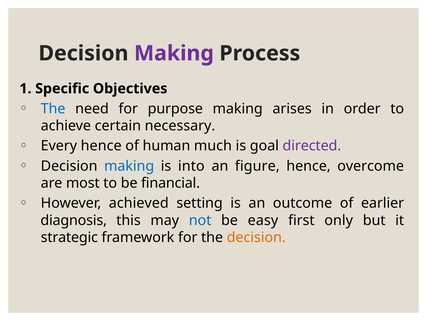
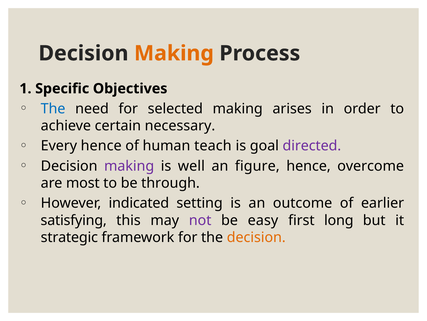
Making at (174, 53) colour: purple -> orange
purpose: purpose -> selected
much: much -> teach
making at (129, 166) colour: blue -> purple
into: into -> well
financial: financial -> through
achieved: achieved -> indicated
diagnosis: diagnosis -> satisfying
not colour: blue -> purple
only: only -> long
